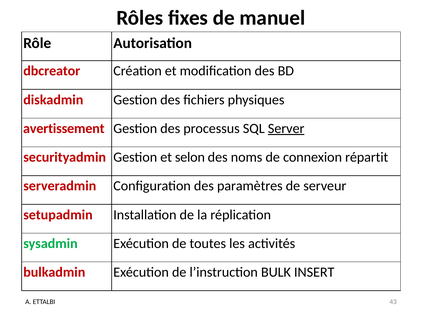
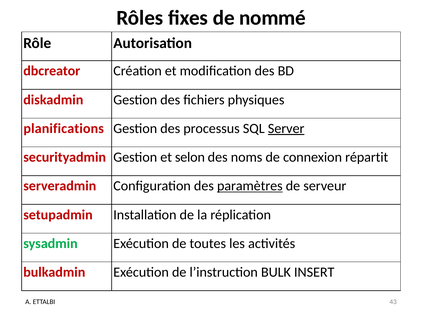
manuel: manuel -> nommé
avertissement: avertissement -> planifications
paramètres underline: none -> present
